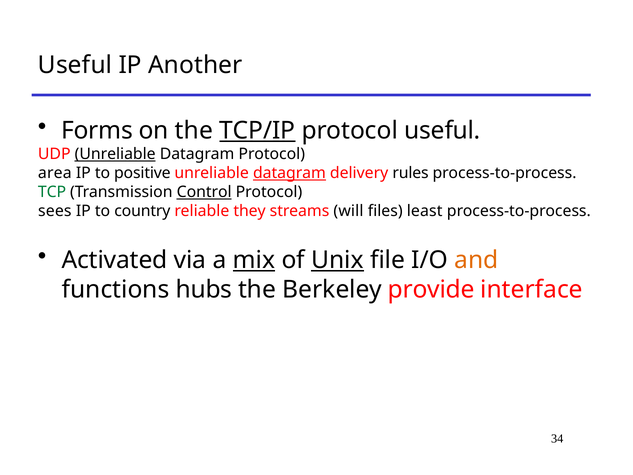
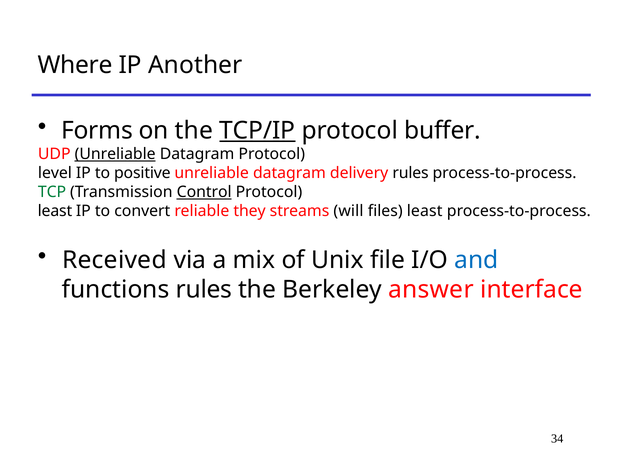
Useful at (75, 65): Useful -> Where
protocol useful: useful -> buffer
area: area -> level
datagram at (289, 173) underline: present -> none
sees at (55, 211): sees -> least
country: country -> convert
Activated: Activated -> Received
mix underline: present -> none
Unix underline: present -> none
and colour: orange -> blue
functions hubs: hubs -> rules
provide: provide -> answer
